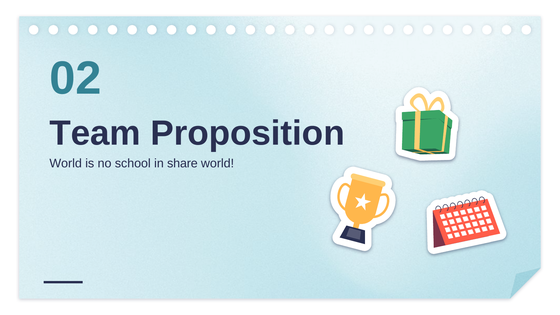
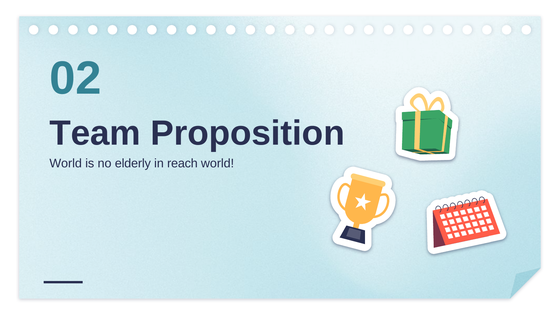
school: school -> elderly
share: share -> reach
